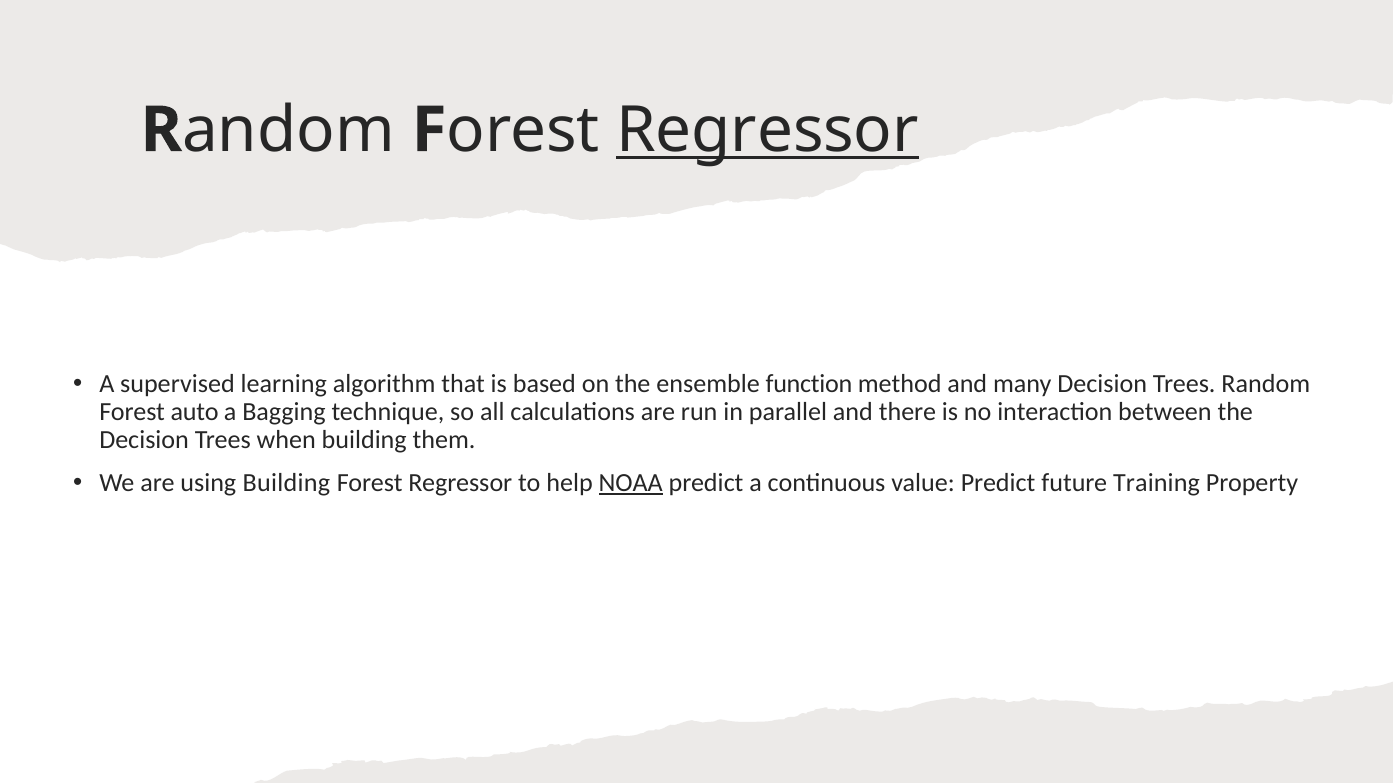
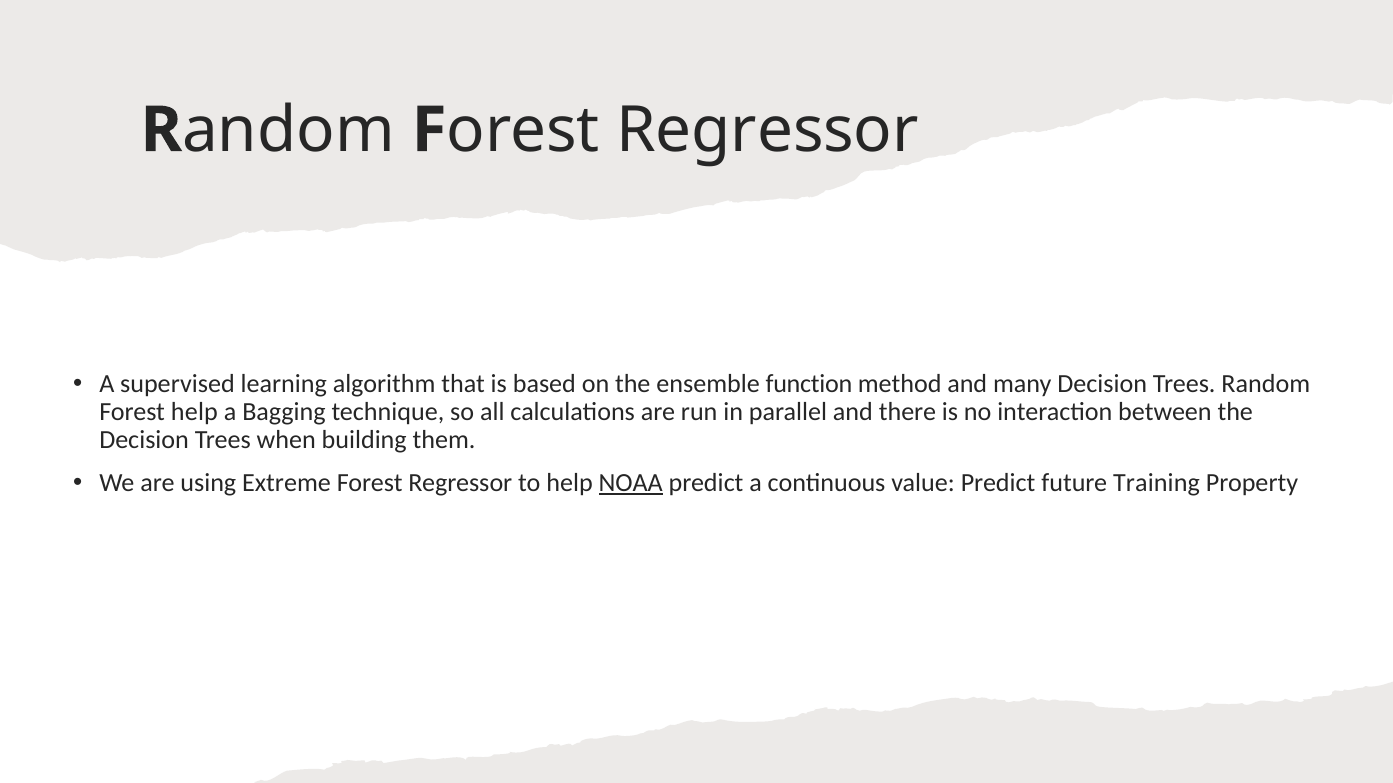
Regressor at (768, 130) underline: present -> none
Forest auto: auto -> help
using Building: Building -> Extreme
